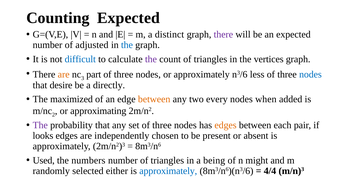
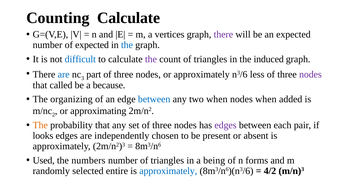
Counting Expected: Expected -> Calculate
distinct: distinct -> vertices
of adjusted: adjusted -> expected
vertices: vertices -> induced
are at (64, 74) colour: orange -> blue
nodes at (310, 74) colour: blue -> purple
desire: desire -> called
directly: directly -> because
maximized: maximized -> organizing
between at (154, 99) colour: orange -> blue
two every: every -> when
The at (40, 125) colour: purple -> orange
edges at (226, 125) colour: orange -> purple
might: might -> forms
either: either -> entire
4/4: 4/4 -> 4/2
